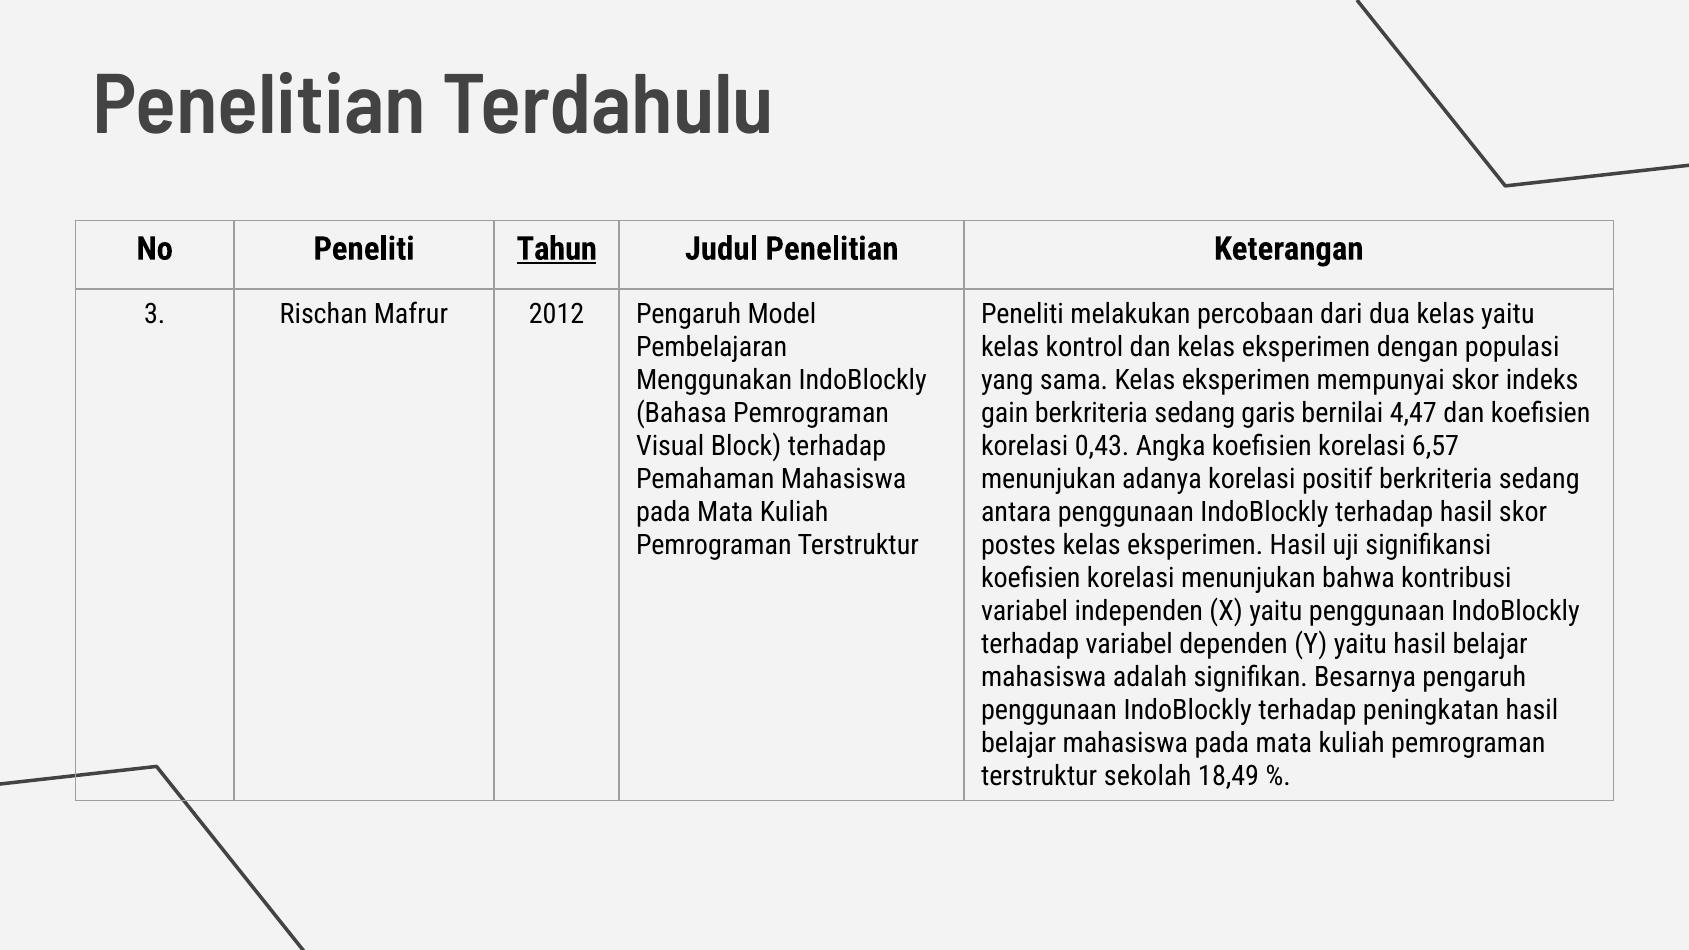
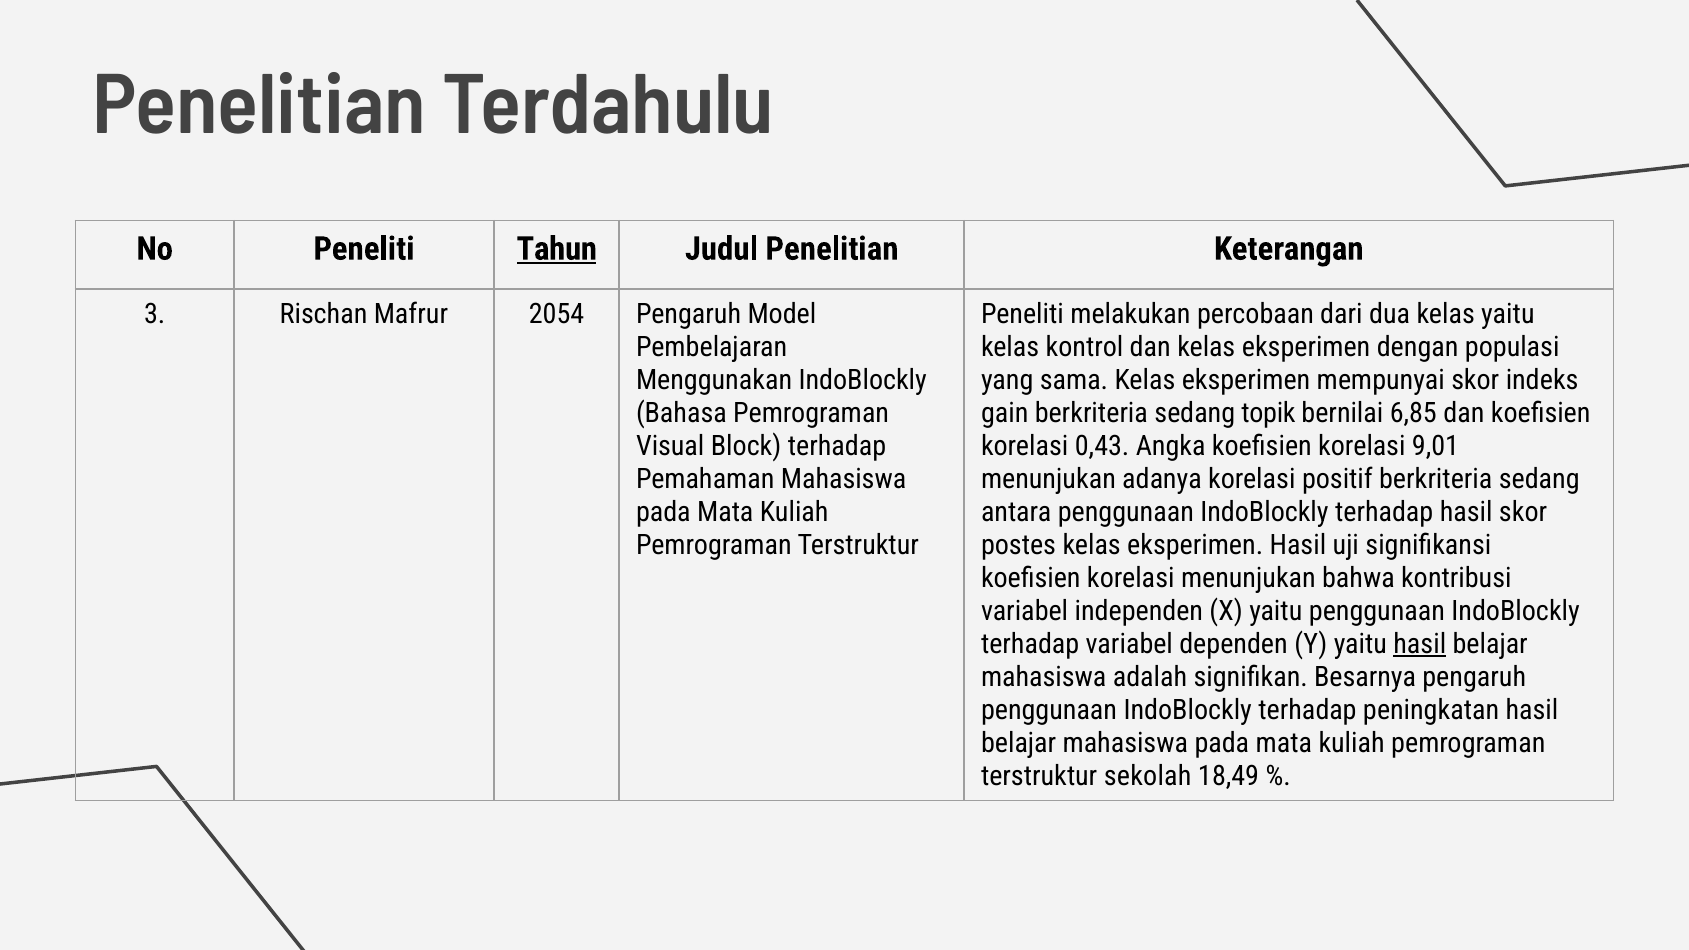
2012: 2012 -> 2054
garis: garis -> topik
4,47: 4,47 -> 6,85
6,57: 6,57 -> 9,01
hasil at (1420, 644) underline: none -> present
